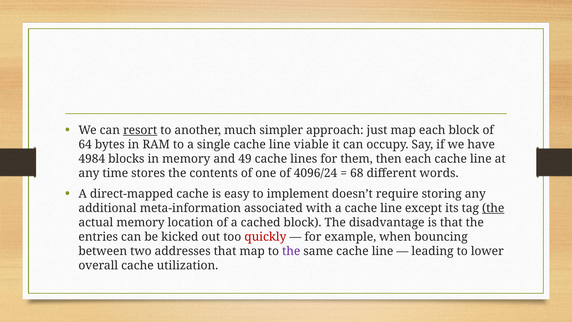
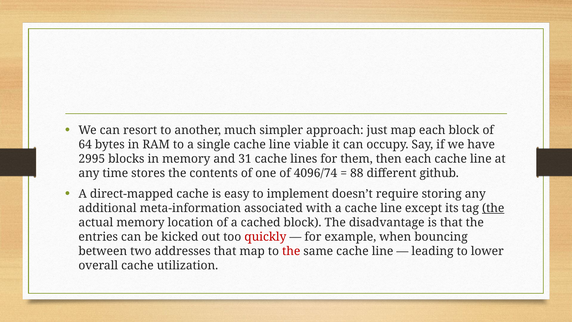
resort underline: present -> none
4984: 4984 -> 2995
49: 49 -> 31
4096/24: 4096/24 -> 4096/74
68: 68 -> 88
words: words -> github
the at (291, 251) colour: purple -> red
